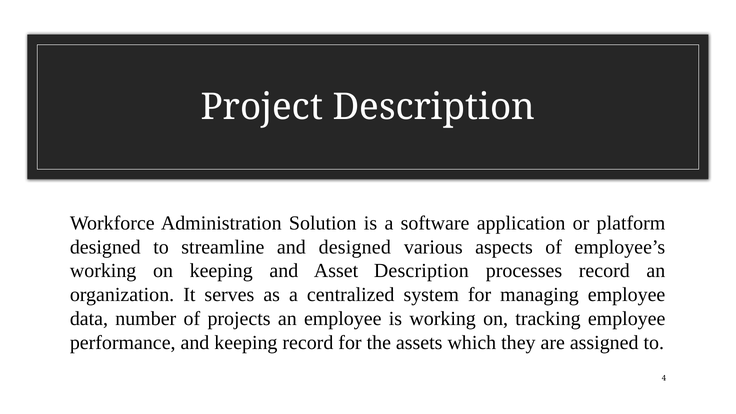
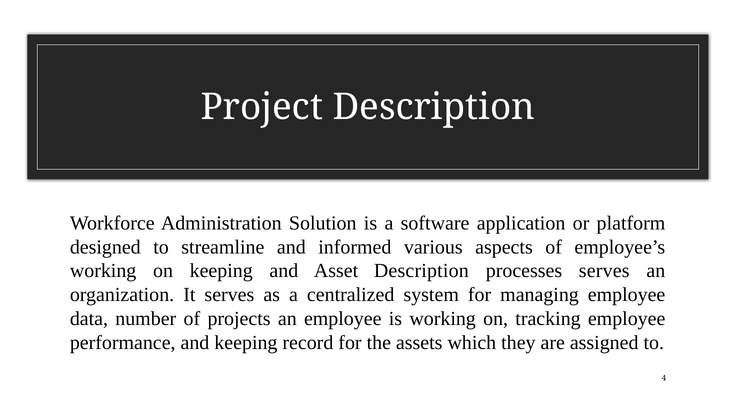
and designed: designed -> informed
processes record: record -> serves
